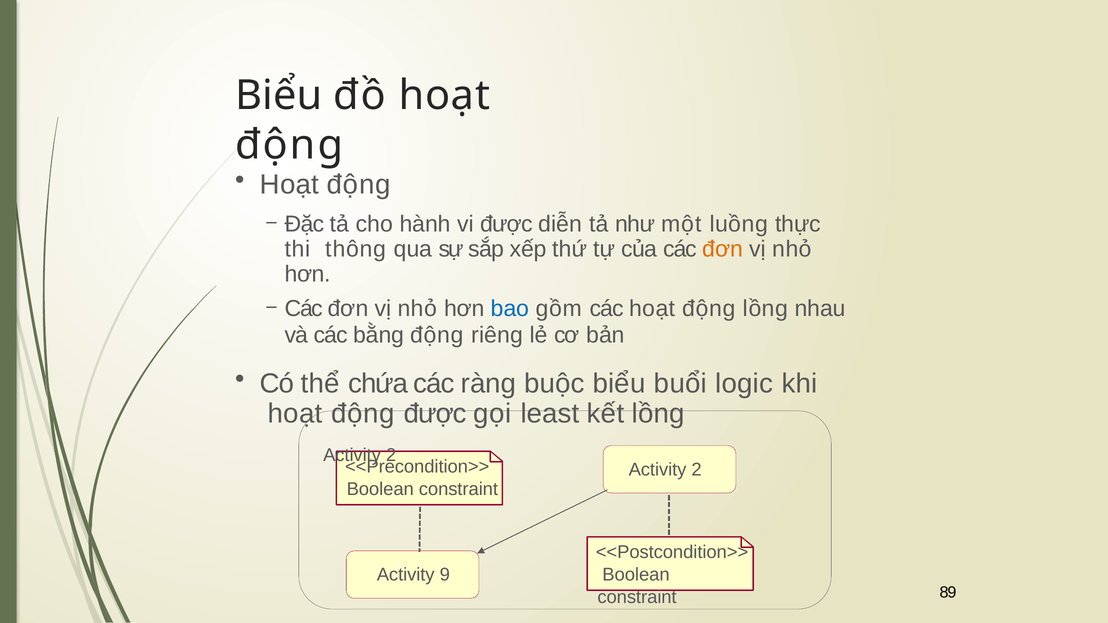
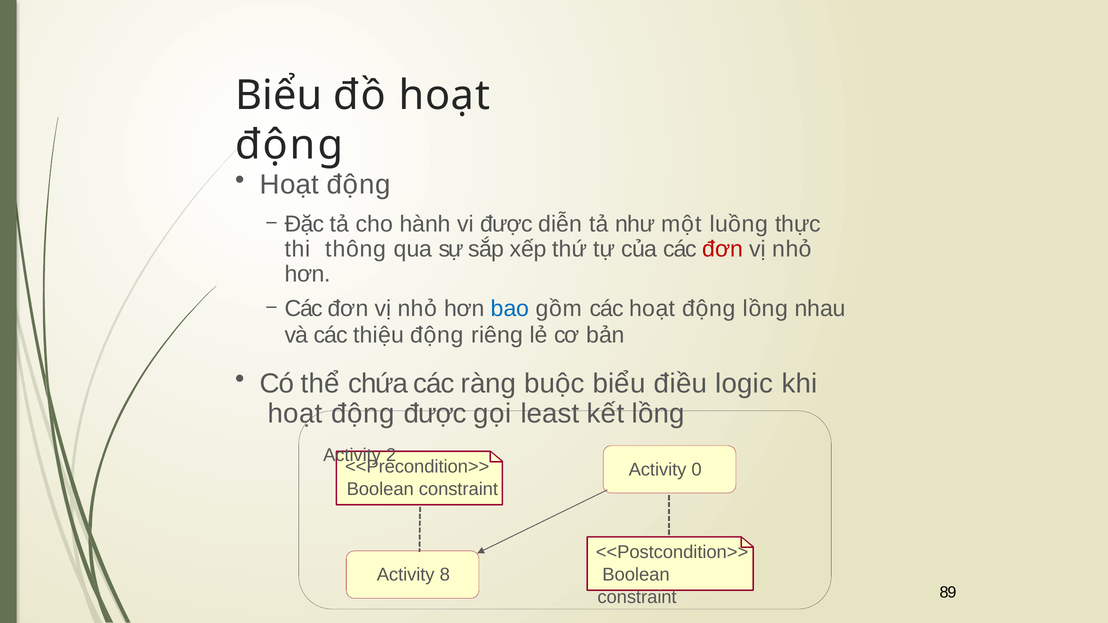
đơn at (723, 249) colour: orange -> red
bằng: bằng -> thiệu
buổi: buổi -> điều
2 at (697, 470): 2 -> 0
9: 9 -> 8
